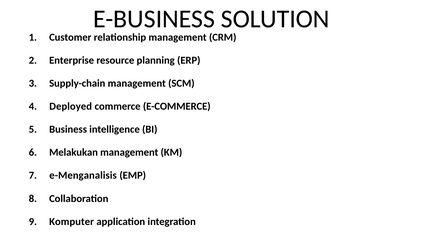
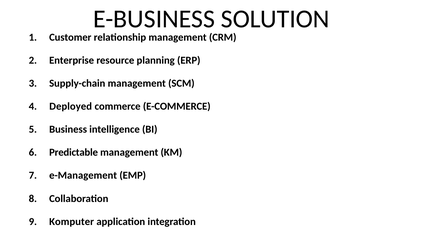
Melakukan: Melakukan -> Predictable
e-Menganalisis: e-Menganalisis -> e-Management
